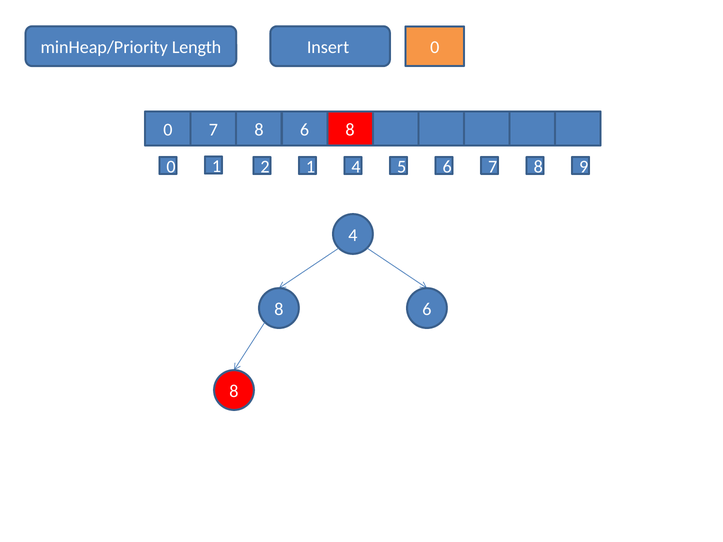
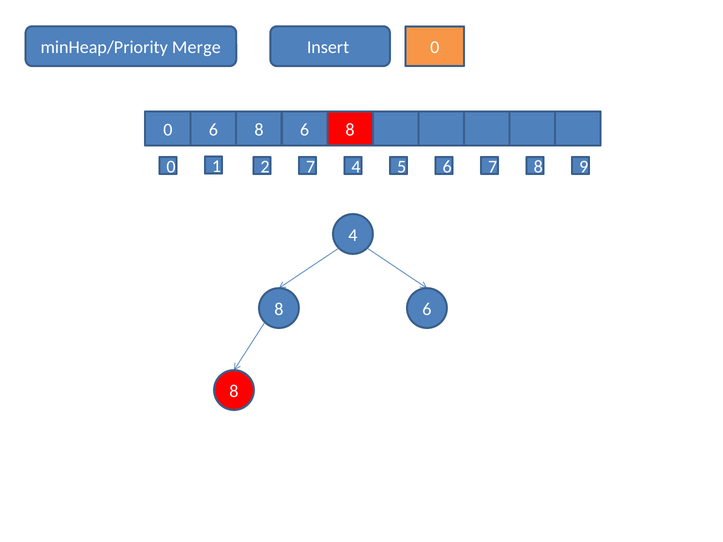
Length: Length -> Merge
7 at (213, 130): 7 -> 6
2 1: 1 -> 7
